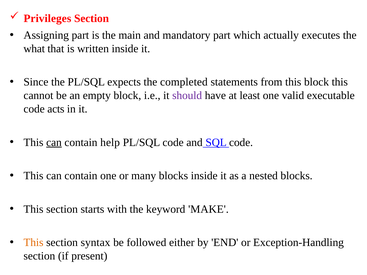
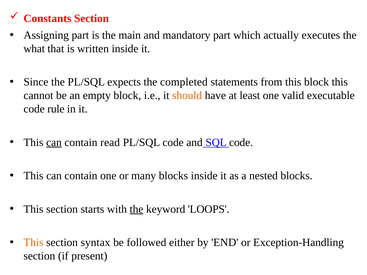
Privileges: Privileges -> Constants
should colour: purple -> orange
acts: acts -> rule
help: help -> read
the at (137, 209) underline: none -> present
MAKE: MAKE -> LOOPS
